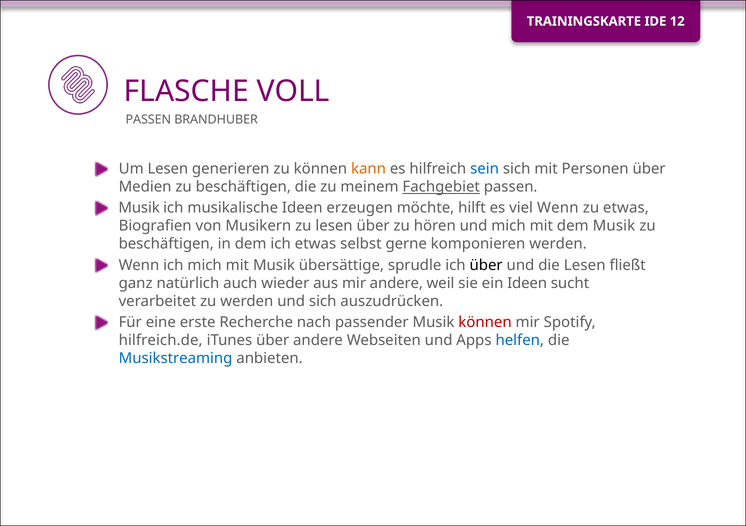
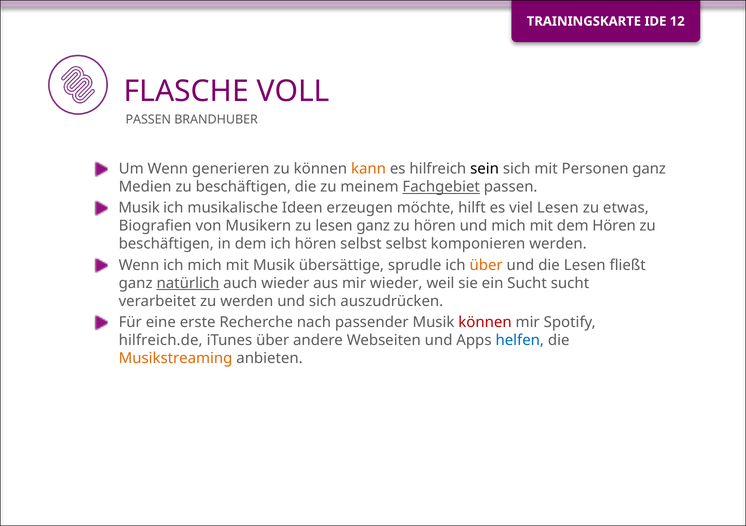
Um Lesen: Lesen -> Wenn
sein colour: blue -> black
Personen über: über -> ganz
viel Wenn: Wenn -> Lesen
lesen über: über -> ganz
dem Musik: Musik -> Hören
ich etwas: etwas -> hören
selbst gerne: gerne -> selbst
über at (486, 265) colour: black -> orange
natürlich underline: none -> present
mir andere: andere -> wieder
ein Ideen: Ideen -> Sucht
Musikstreaming colour: blue -> orange
